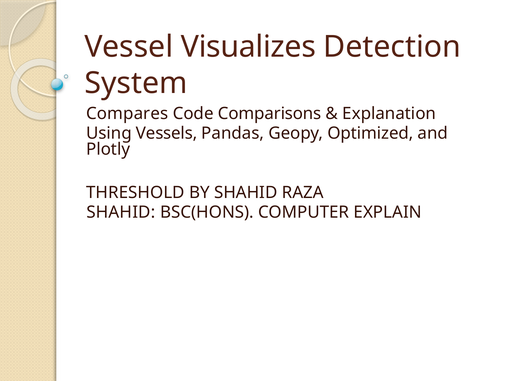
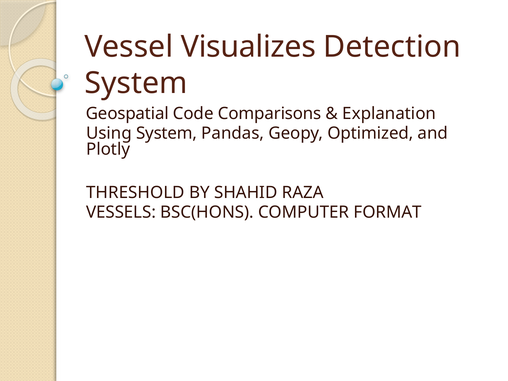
Compares: Compares -> Geospatial
Using Vessels: Vessels -> System
SHAHID at (121, 212): SHAHID -> VESSELS
EXPLAIN: EXPLAIN -> FORMAT
